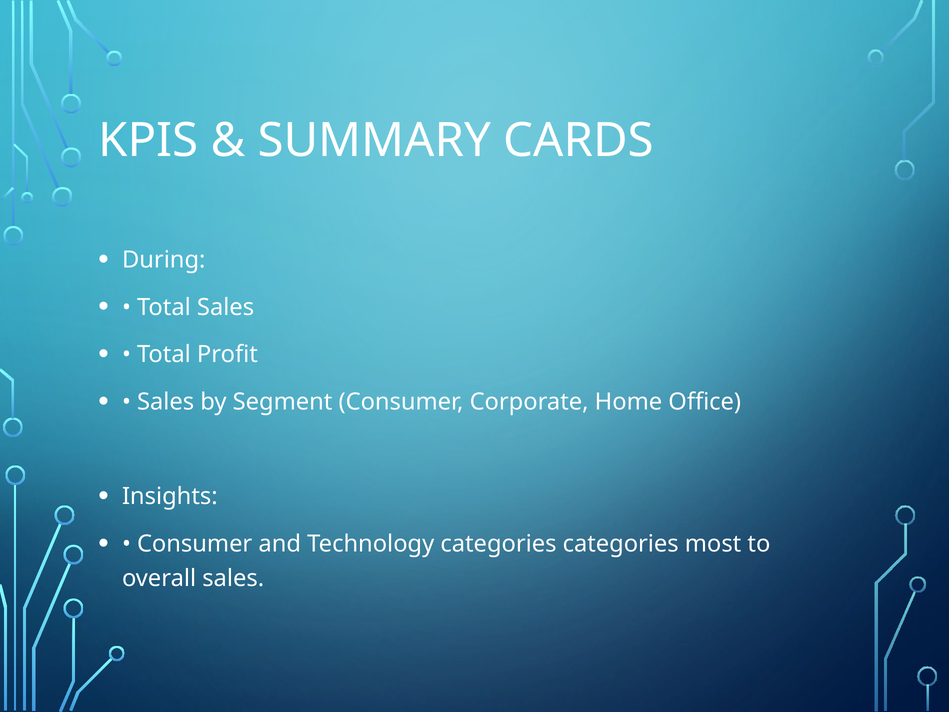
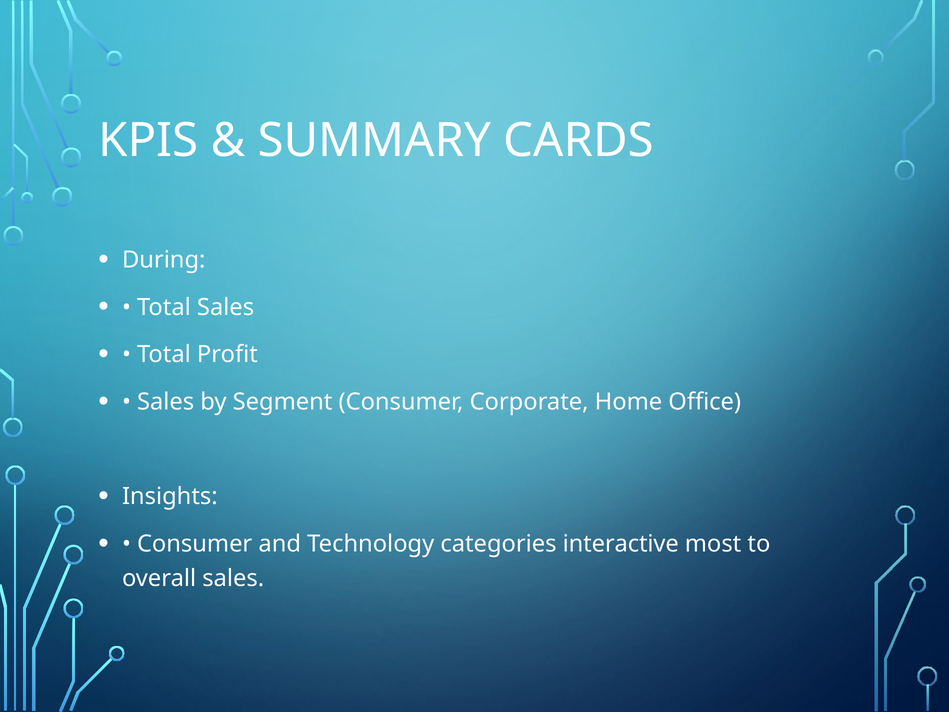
categories categories: categories -> interactive
